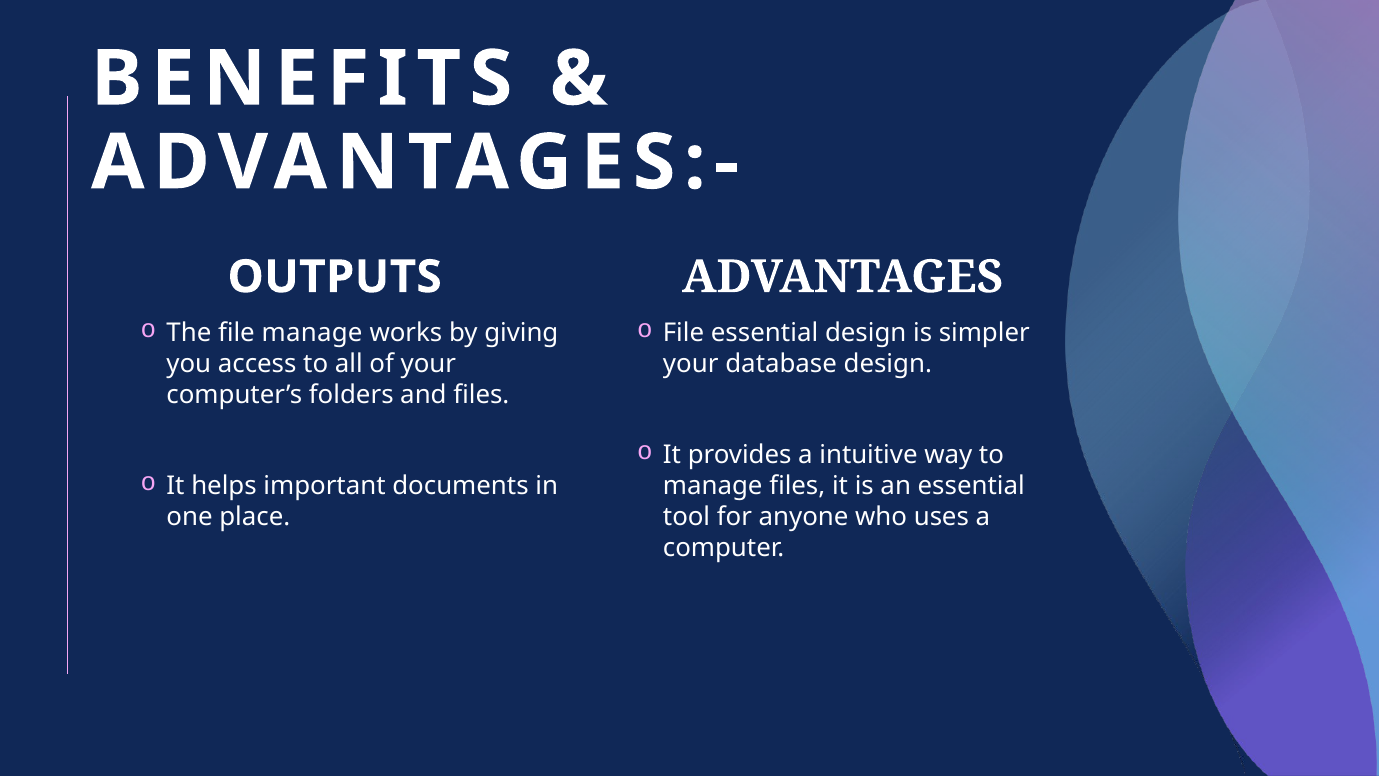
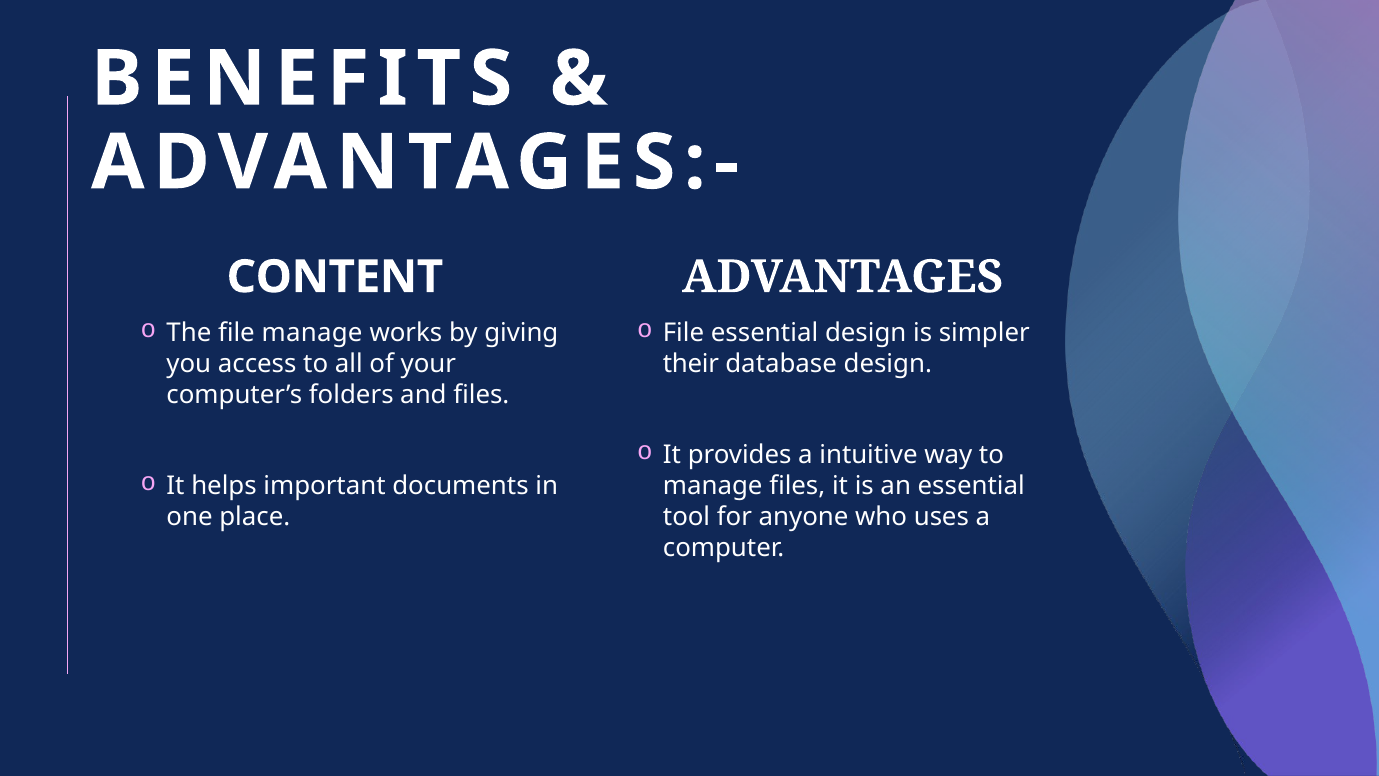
OUTPUTS: OUTPUTS -> CONTENT
your at (691, 364): your -> their
